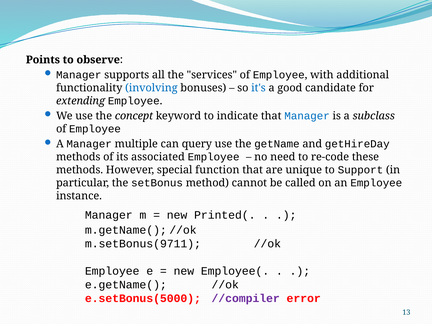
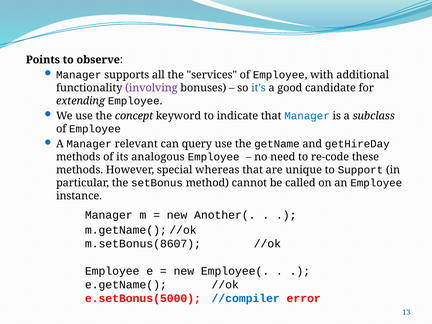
involving colour: blue -> purple
multiple: multiple -> relevant
associated: associated -> analogous
function: function -> whereas
Printed(: Printed( -> Another(
m.setBonus(9711: m.setBonus(9711 -> m.setBonus(8607
//compiler colour: purple -> blue
